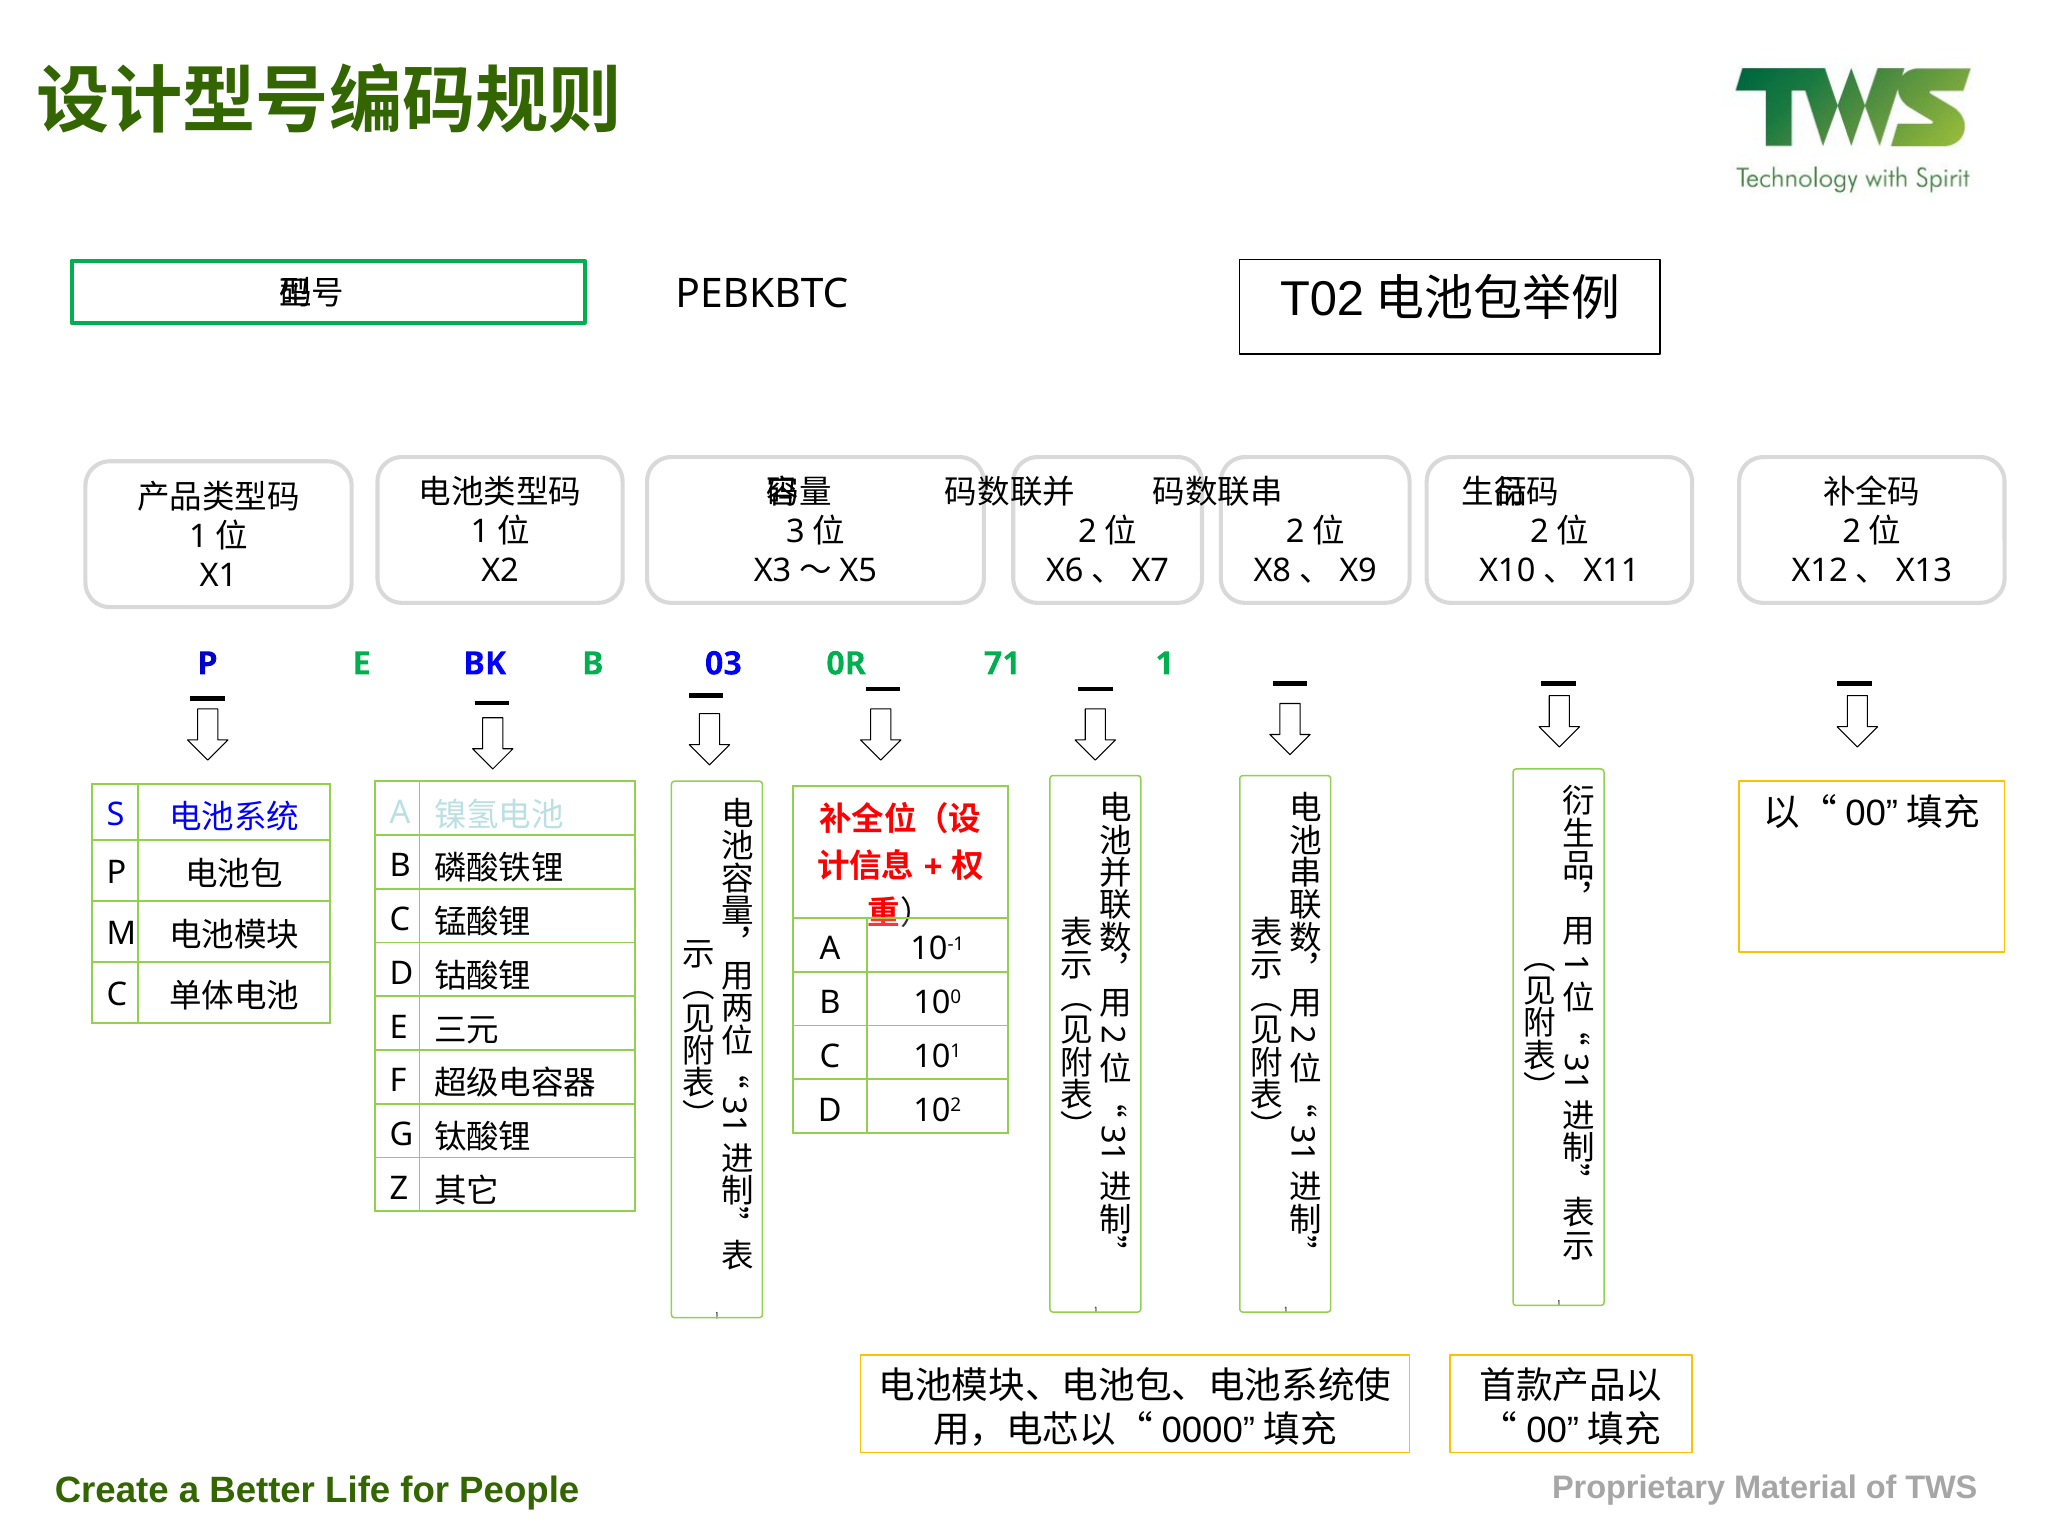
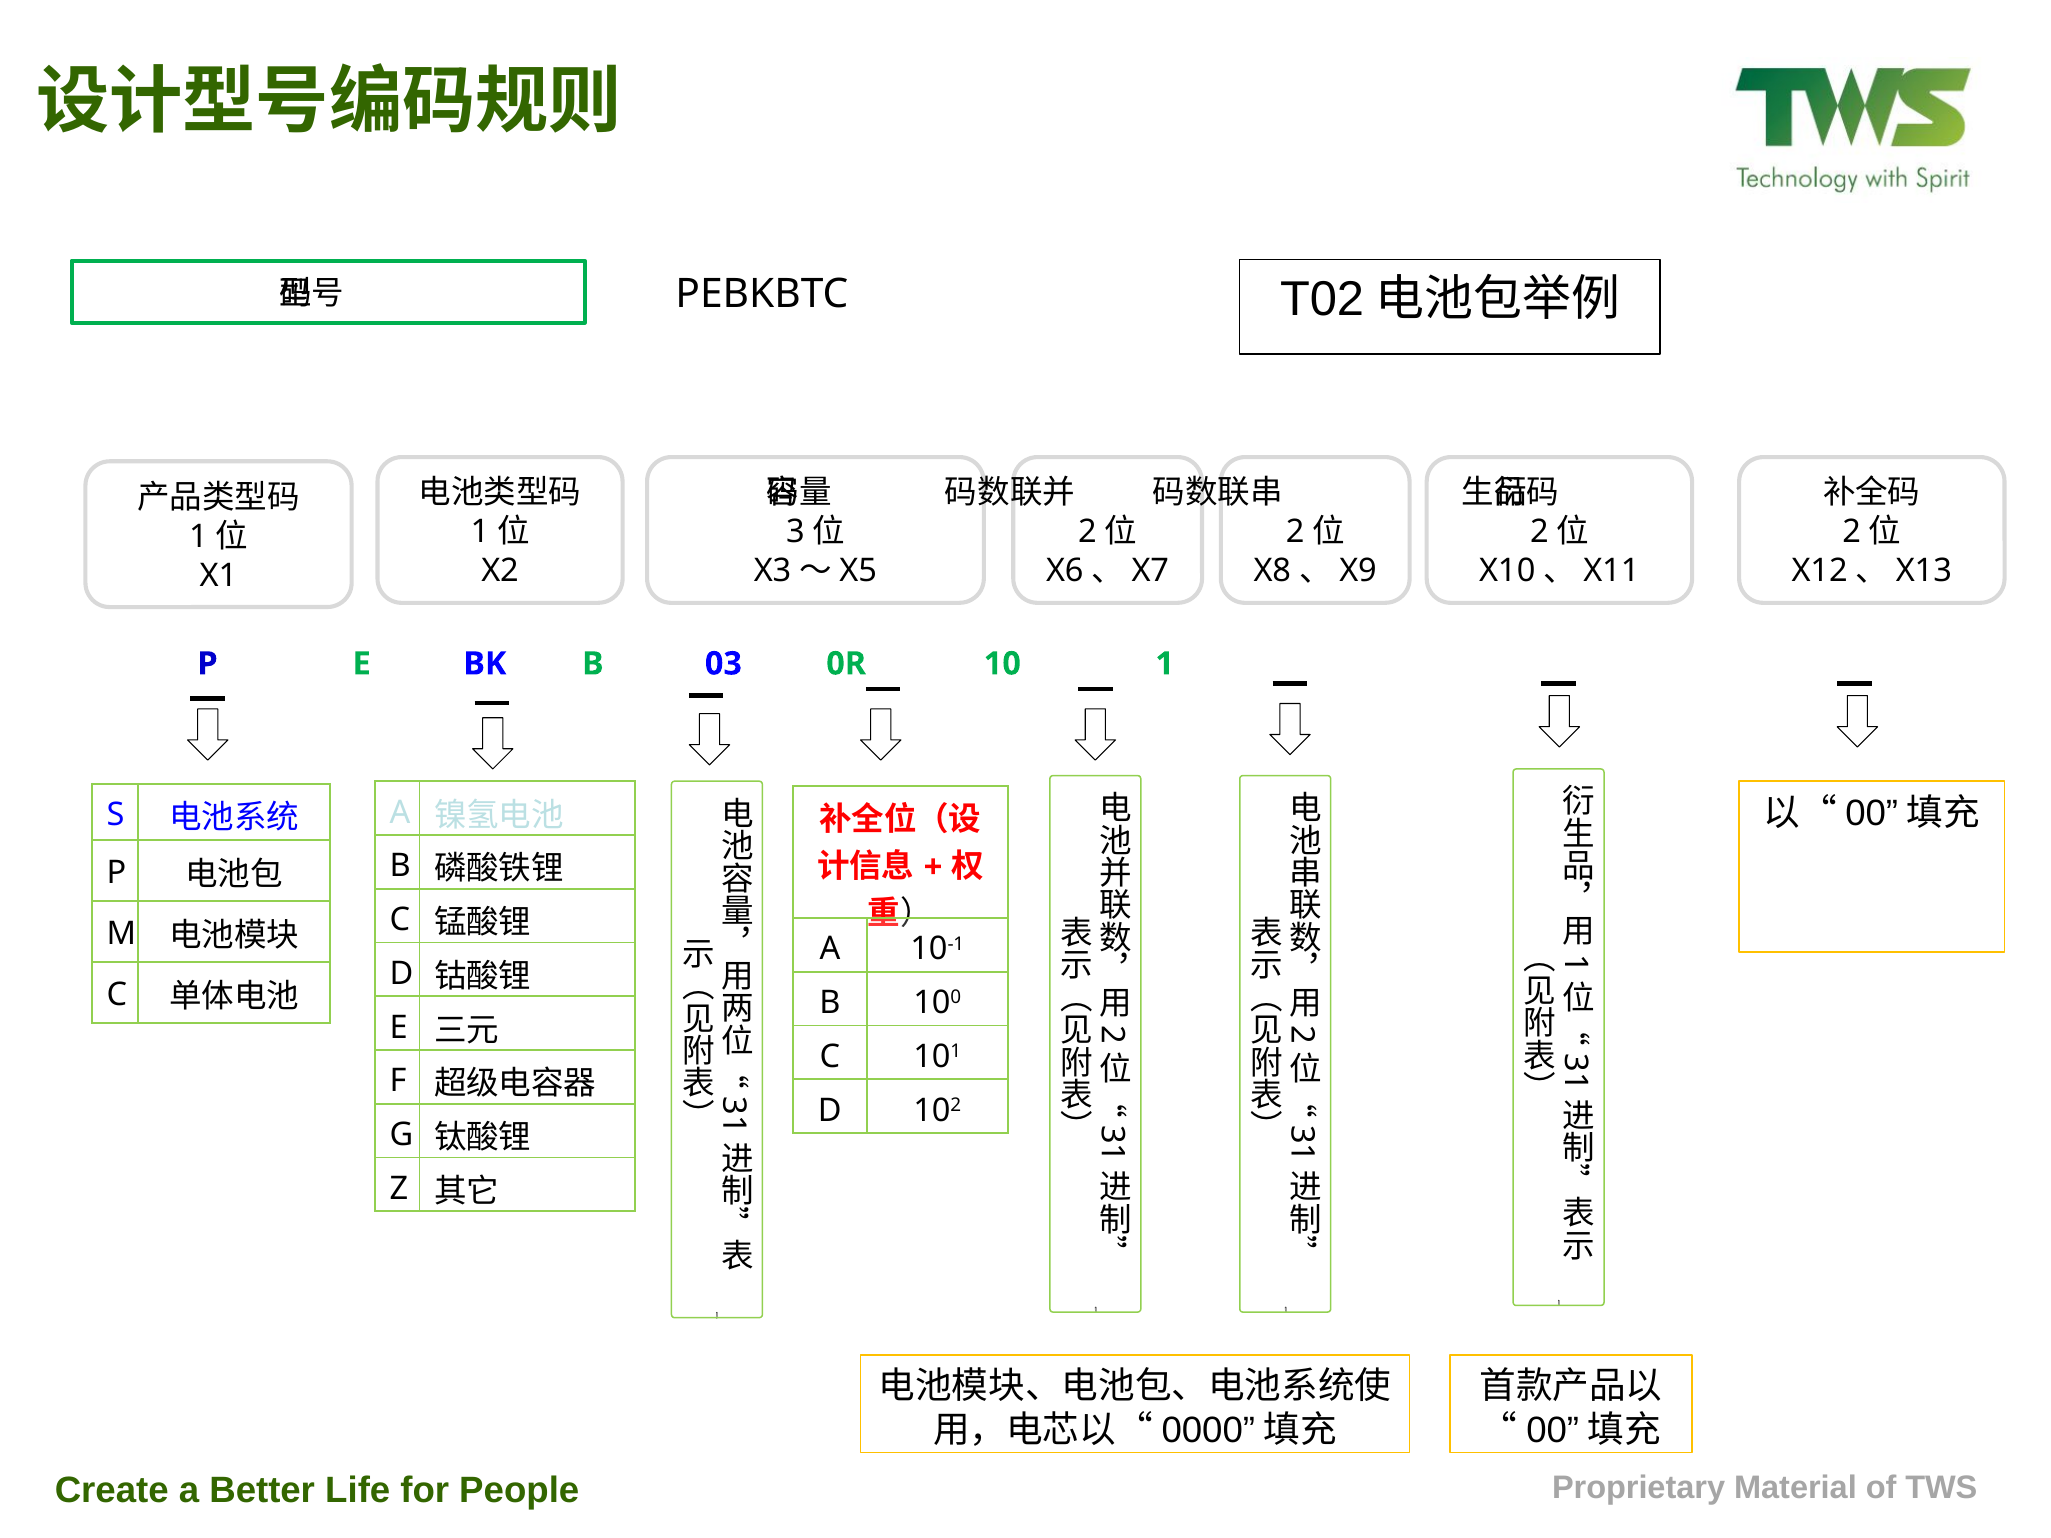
71: 71 -> 10
